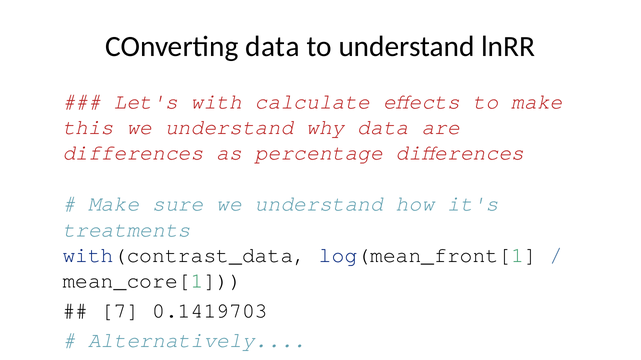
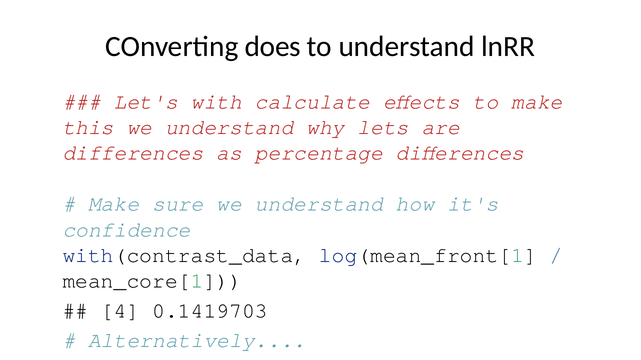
COnverting data: data -> does
why data: data -> lets
treatments: treatments -> confidence
7: 7 -> 4
